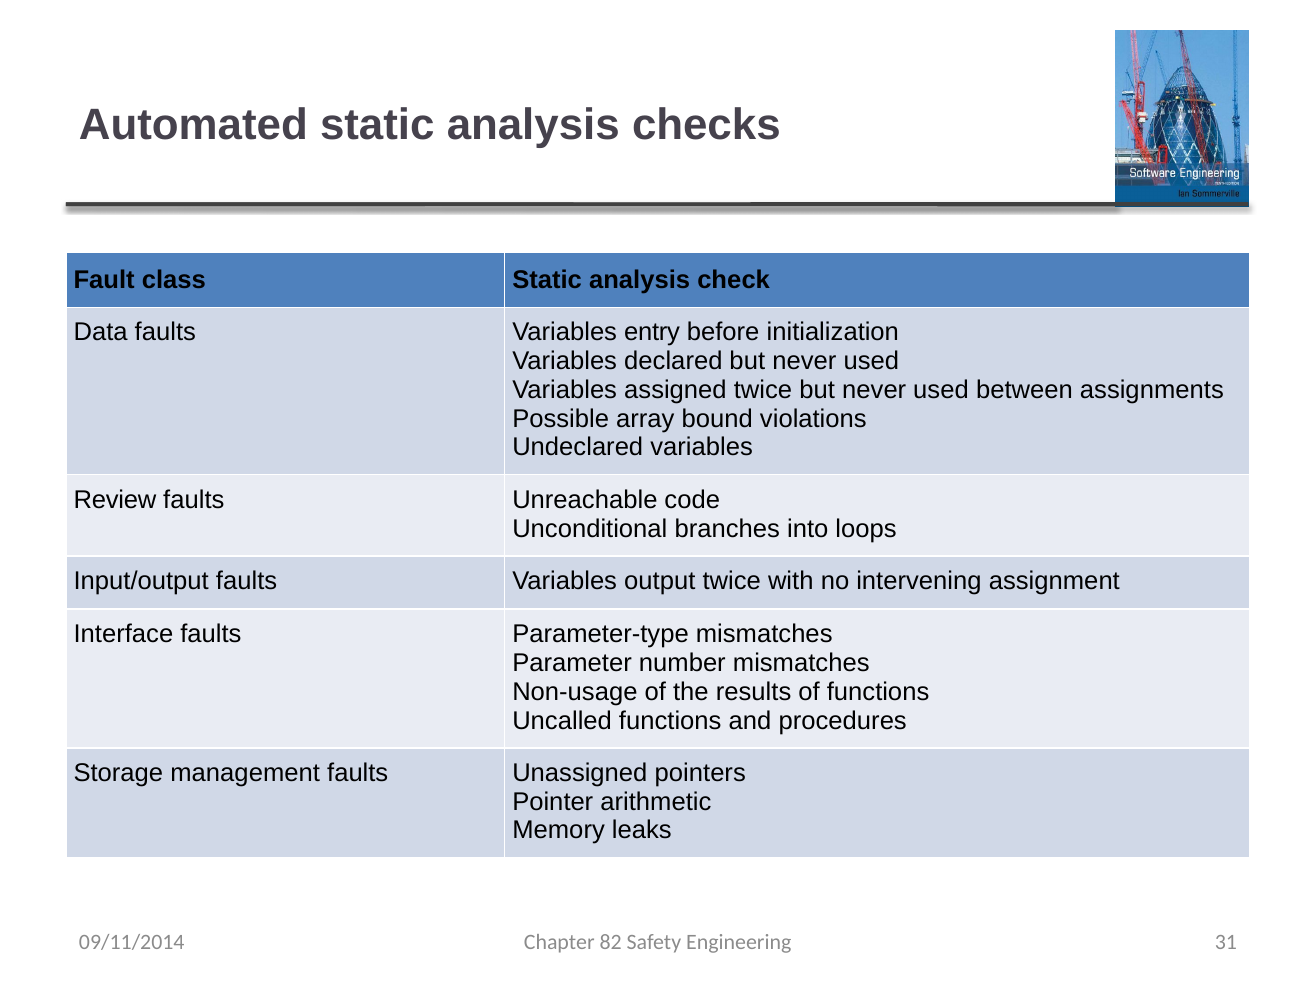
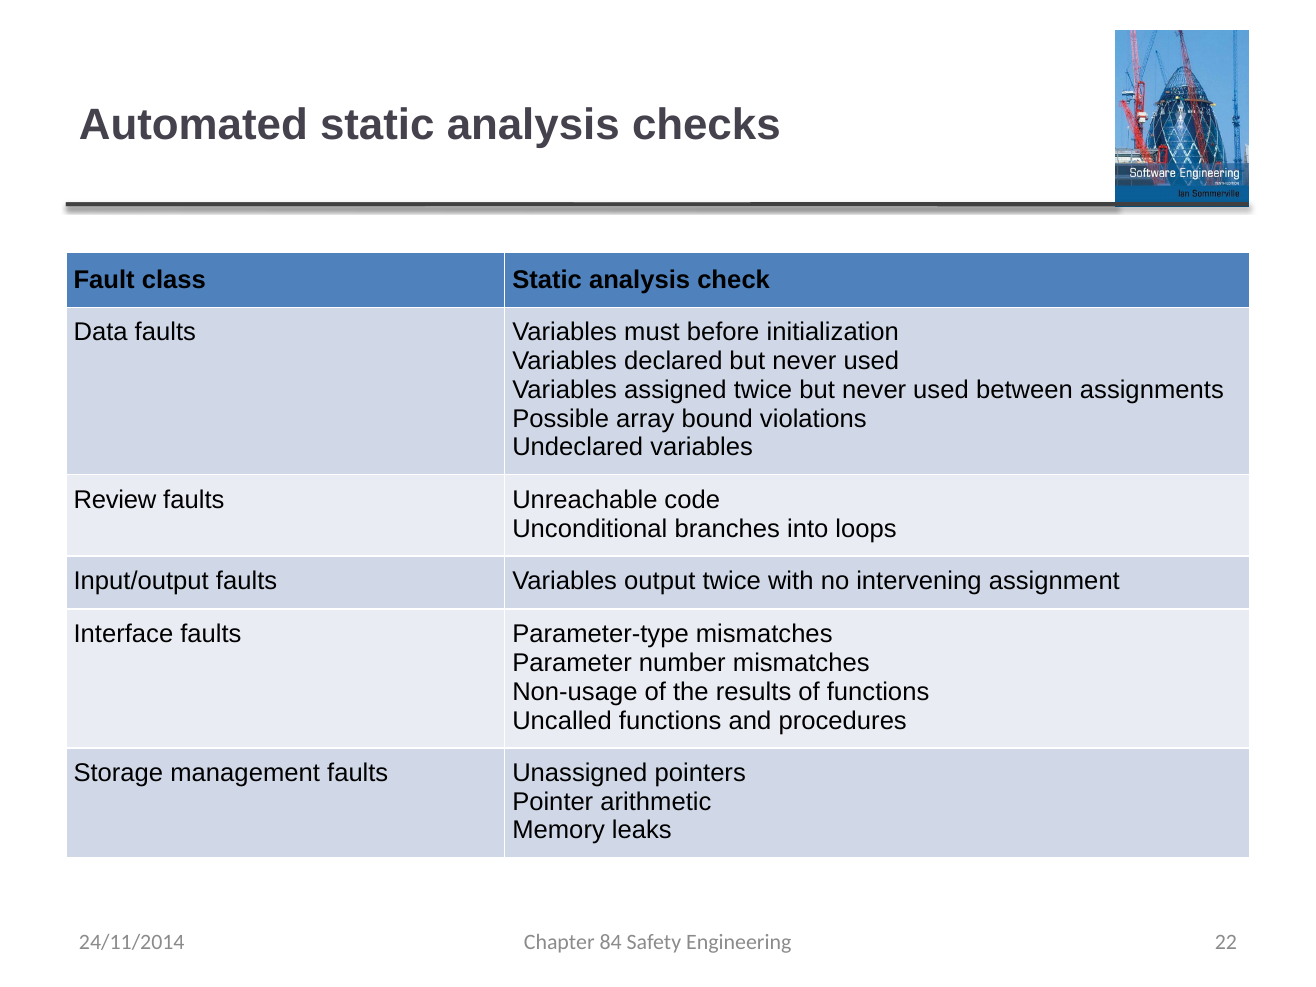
entry: entry -> must
82: 82 -> 84
31: 31 -> 22
09/11/2014: 09/11/2014 -> 24/11/2014
